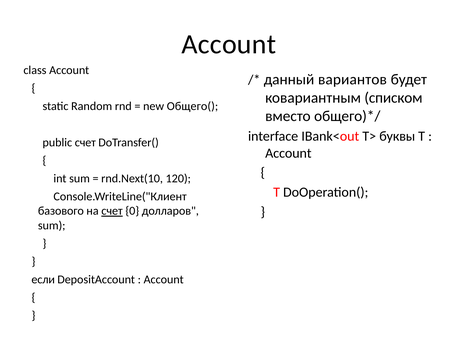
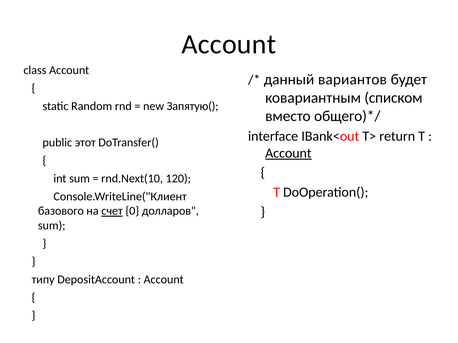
Общего(: Общего( -> Запятую(
буквы: буквы -> return
public счет: счет -> этот
Account at (288, 153) underline: none -> present
если: если -> типу
